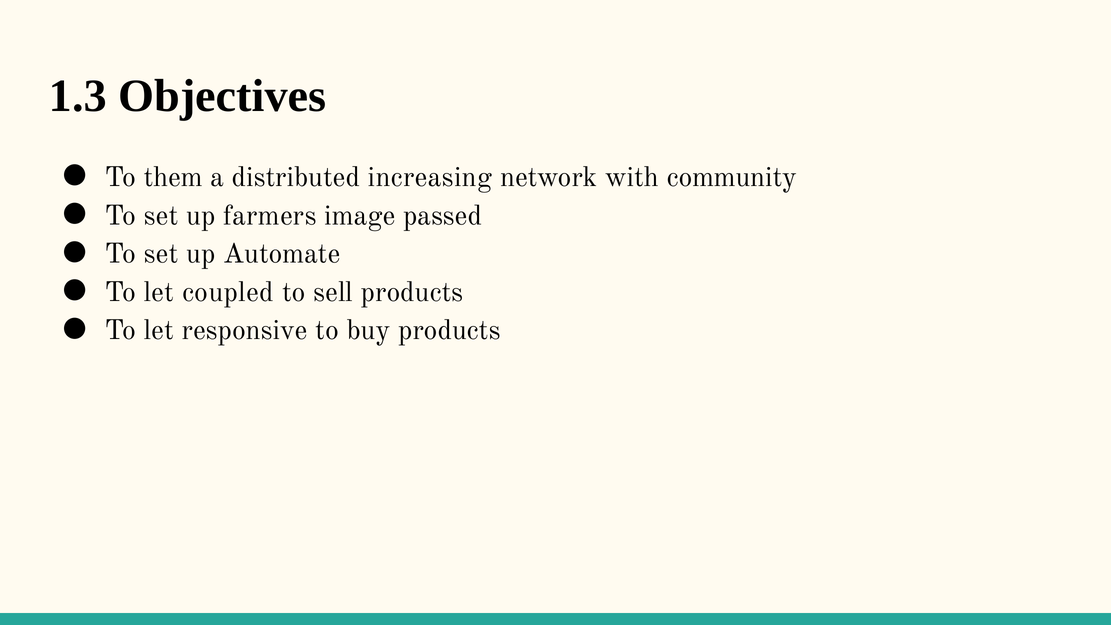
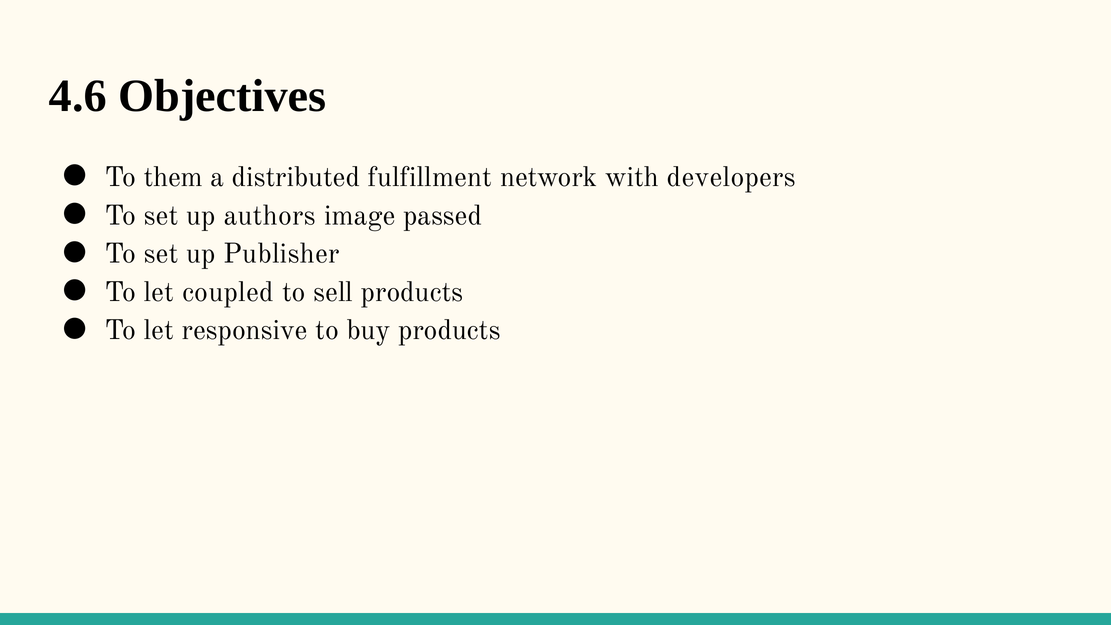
1.3: 1.3 -> 4.6
increasing: increasing -> fulfillment
community: community -> developers
farmers: farmers -> authors
Automate: Automate -> Publisher
